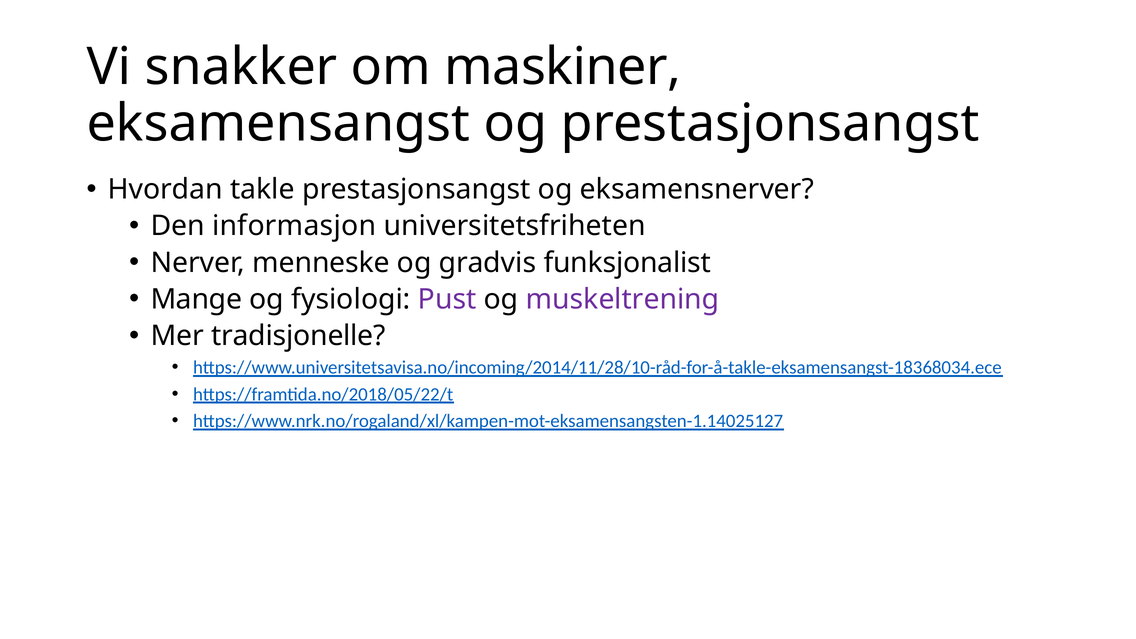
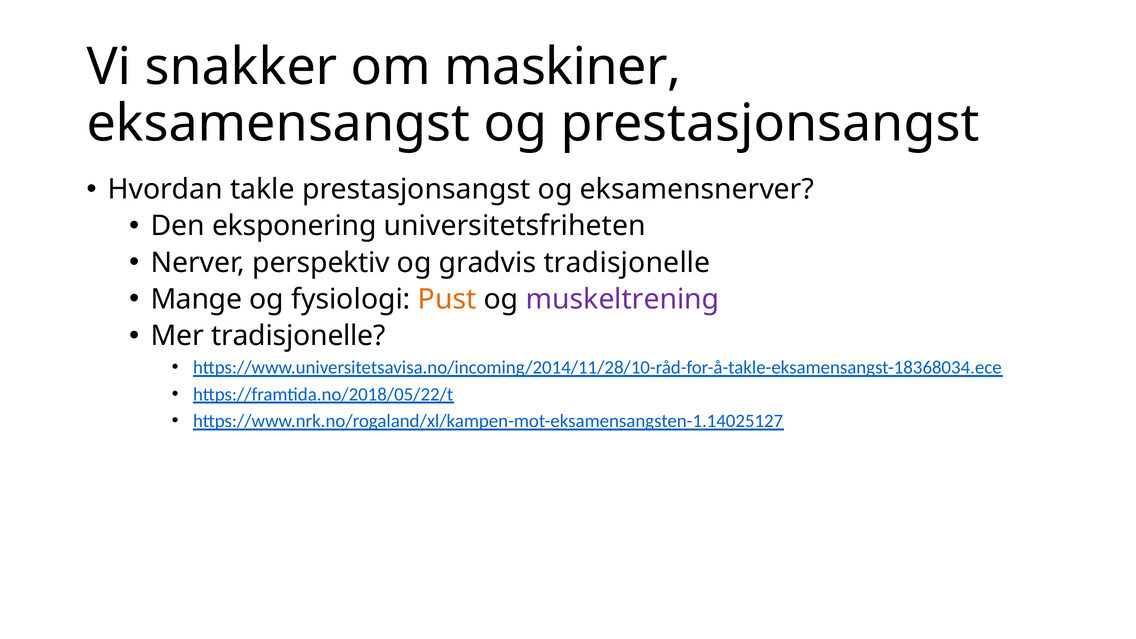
informasjon: informasjon -> eksponering
menneske: menneske -> perspektiv
gradvis funksjonalist: funksjonalist -> tradisjonelle
Pust colour: purple -> orange
